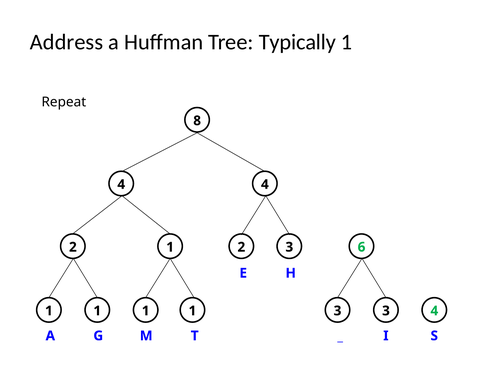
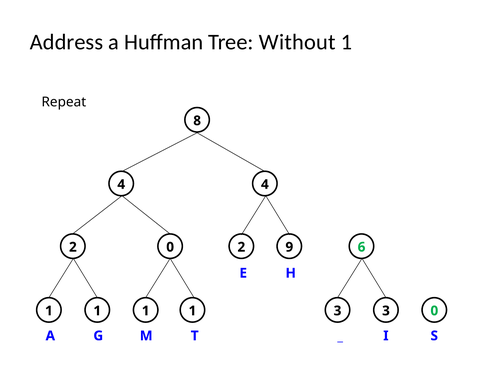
Typically: Typically -> Without
2 1: 1 -> 0
2 3: 3 -> 9
3 4: 4 -> 0
